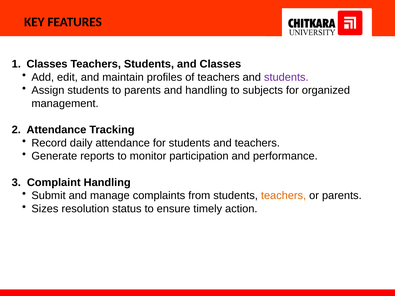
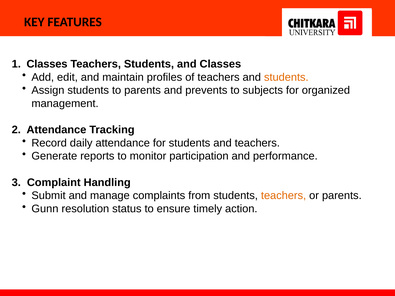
students at (286, 77) colour: purple -> orange
and handling: handling -> prevents
Sizes: Sizes -> Gunn
